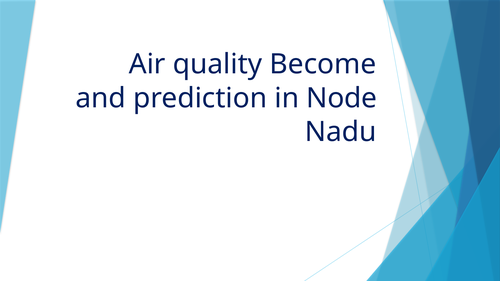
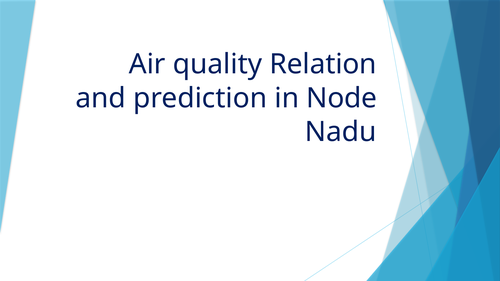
Become: Become -> Relation
